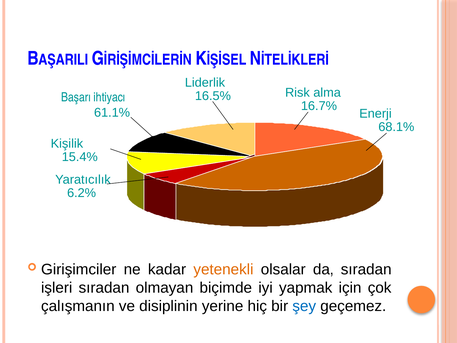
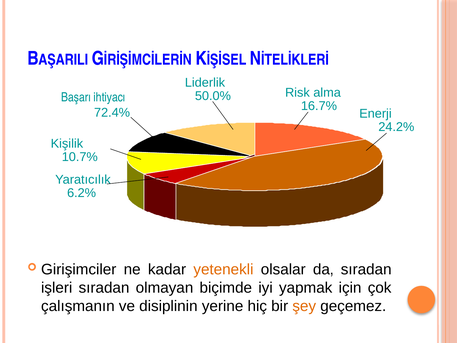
16.5%: 16.5% -> 50.0%
61.1%: 61.1% -> 72.4%
68.1%: 68.1% -> 24.2%
15.4%: 15.4% -> 10.7%
şey colour: blue -> orange
